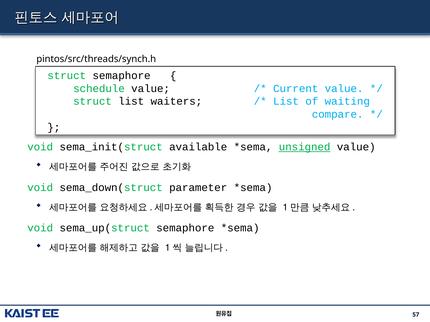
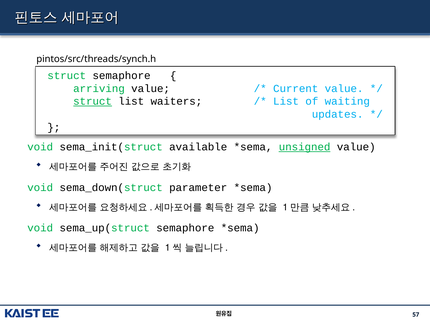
schedule: schedule -> arriving
struct at (93, 102) underline: none -> present
compare: compare -> updates
